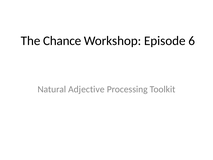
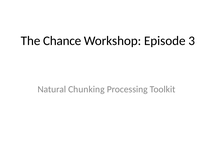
6: 6 -> 3
Adjective: Adjective -> Chunking
